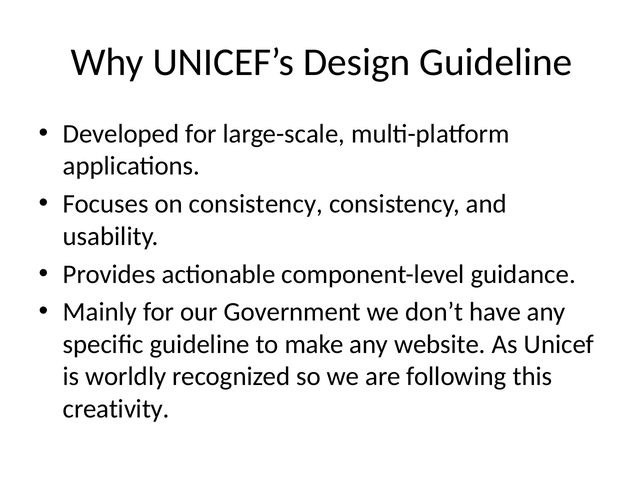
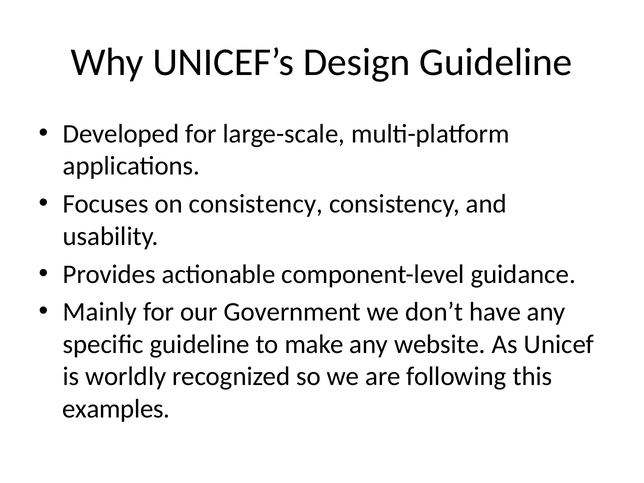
creativity: creativity -> examples
